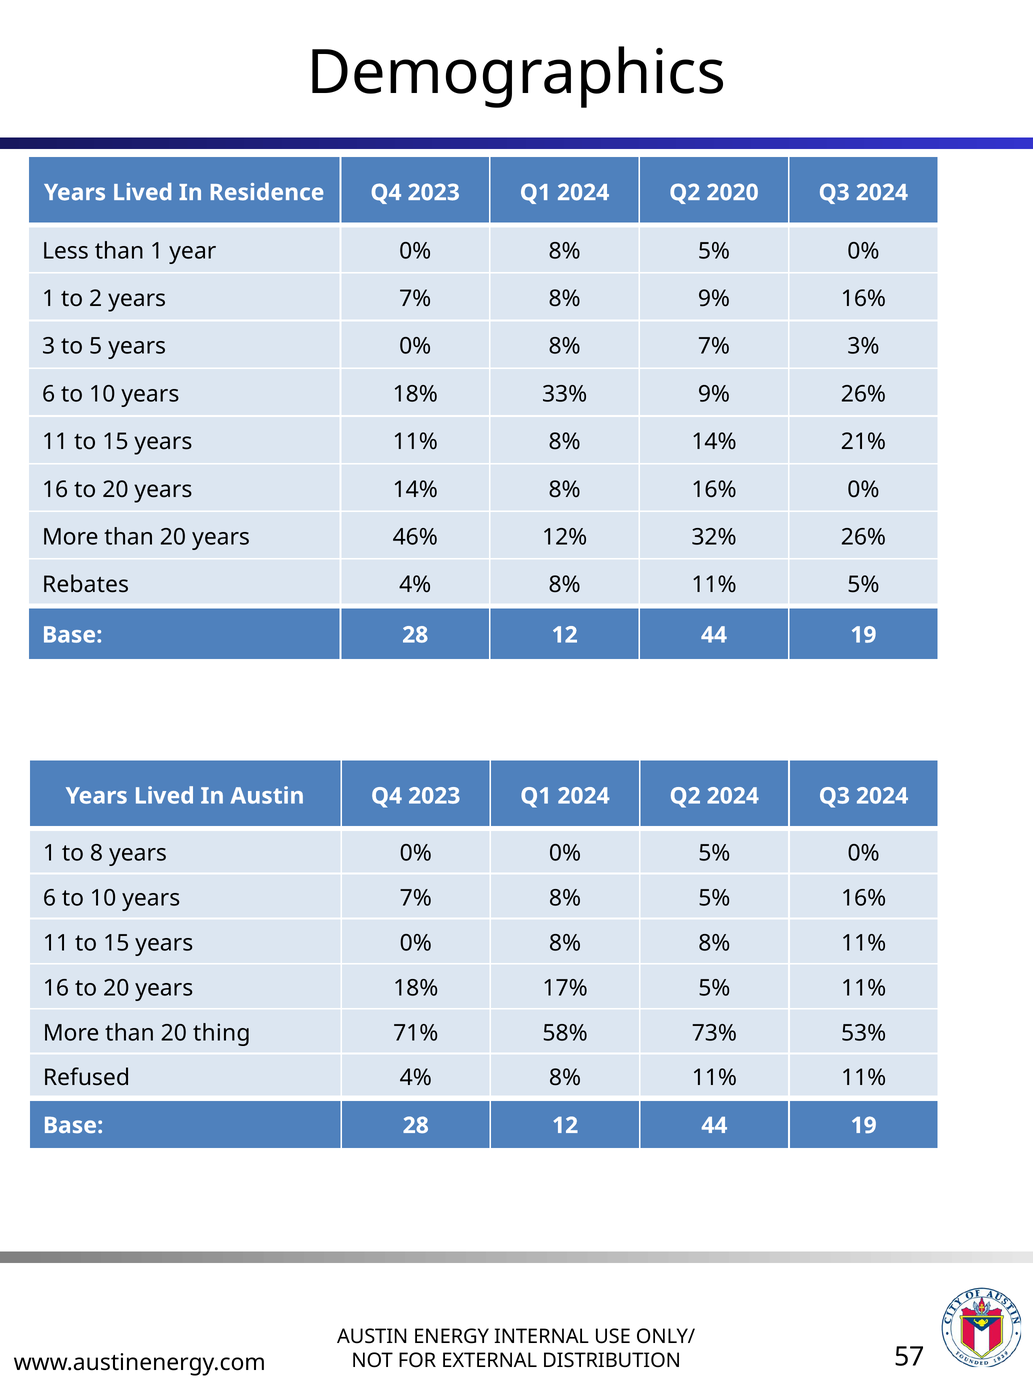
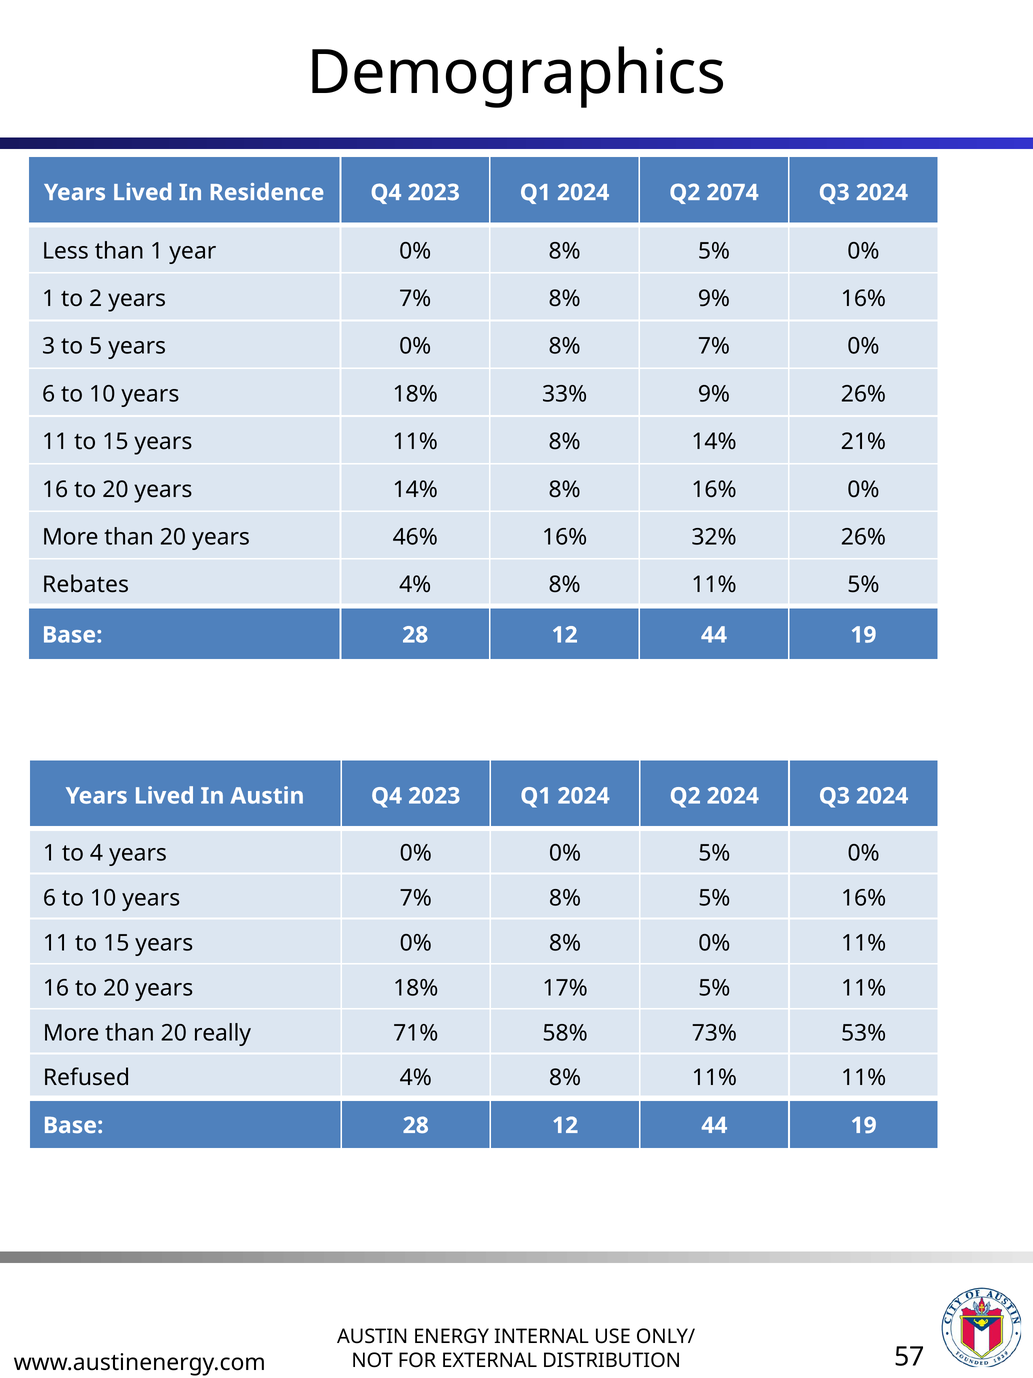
2020: 2020 -> 2074
7% 3%: 3% -> 0%
46% 12%: 12% -> 16%
8: 8 -> 4
8% 8%: 8% -> 0%
thing: thing -> really
